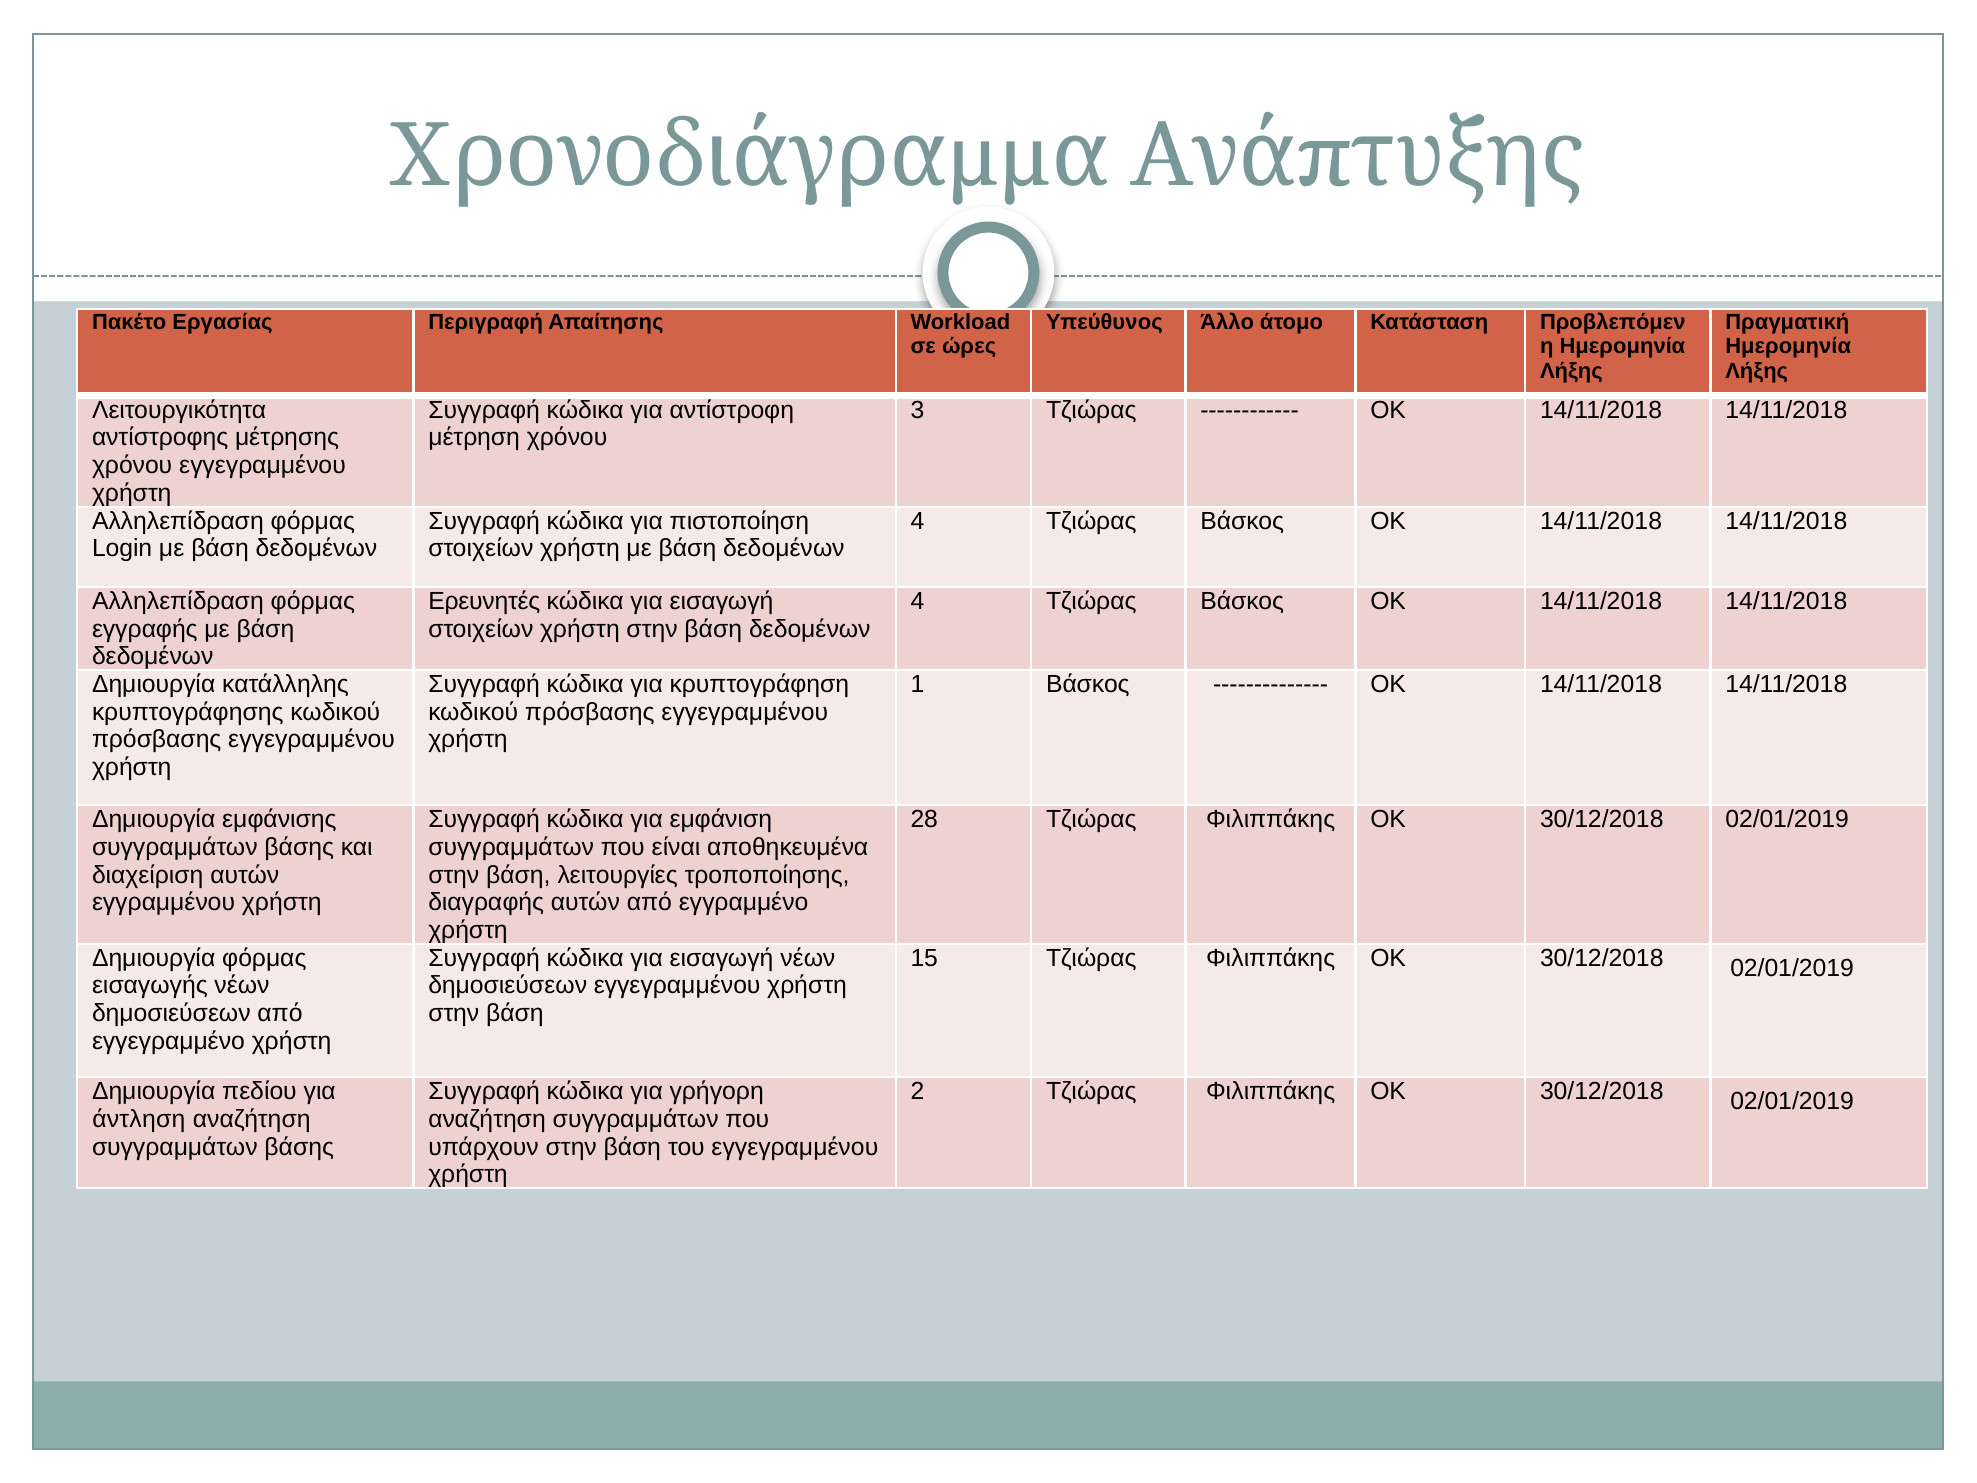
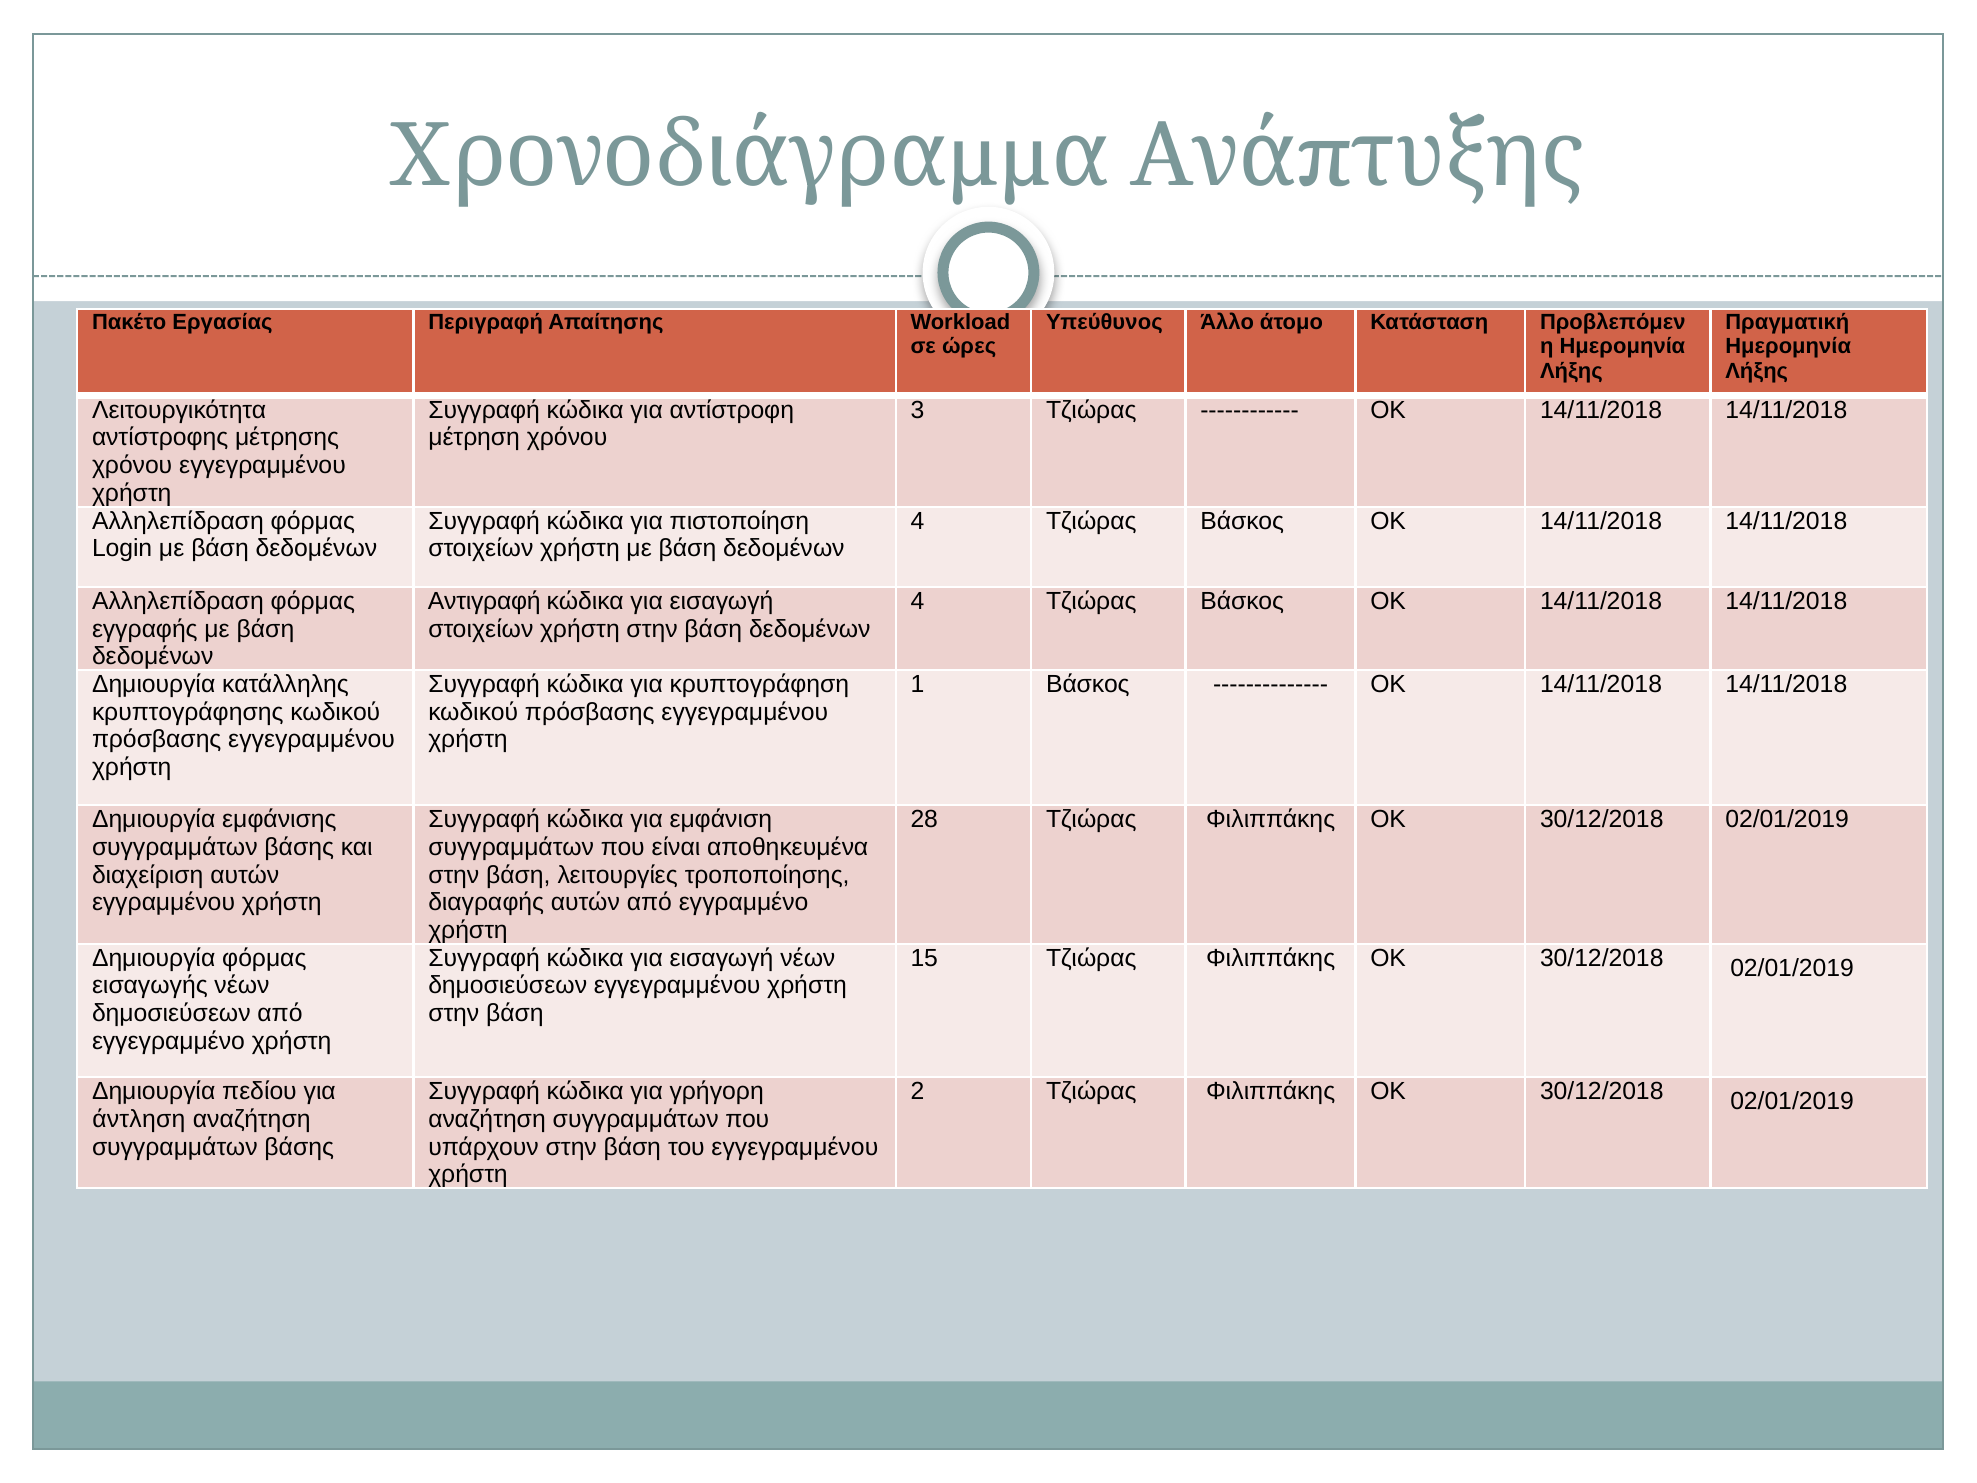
Ερευνητές: Ερευνητές -> Αντιγραφή
